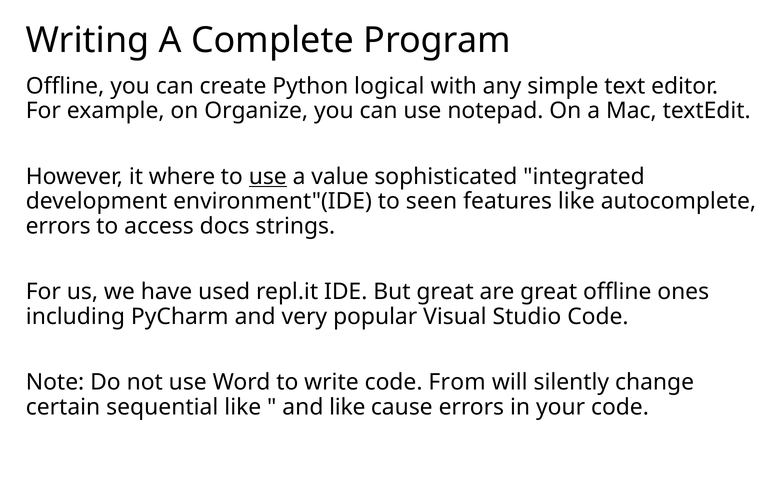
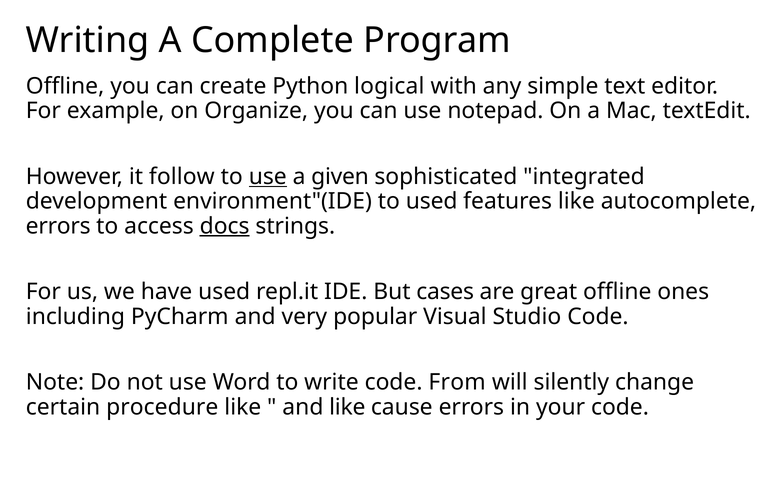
where: where -> follow
value: value -> given
to seen: seen -> used
docs underline: none -> present
But great: great -> cases
sequential: sequential -> procedure
